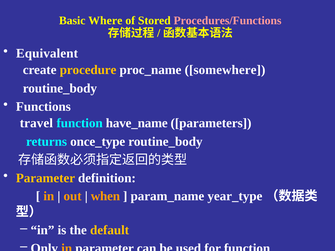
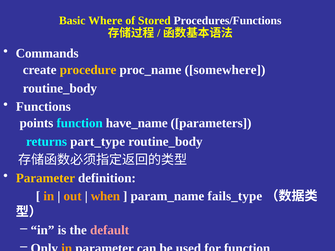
Procedures/Functions colour: pink -> white
Equivalent: Equivalent -> Commands
travel: travel -> points
once_type: once_type -> part_type
year_type: year_type -> fails_type
default colour: yellow -> pink
